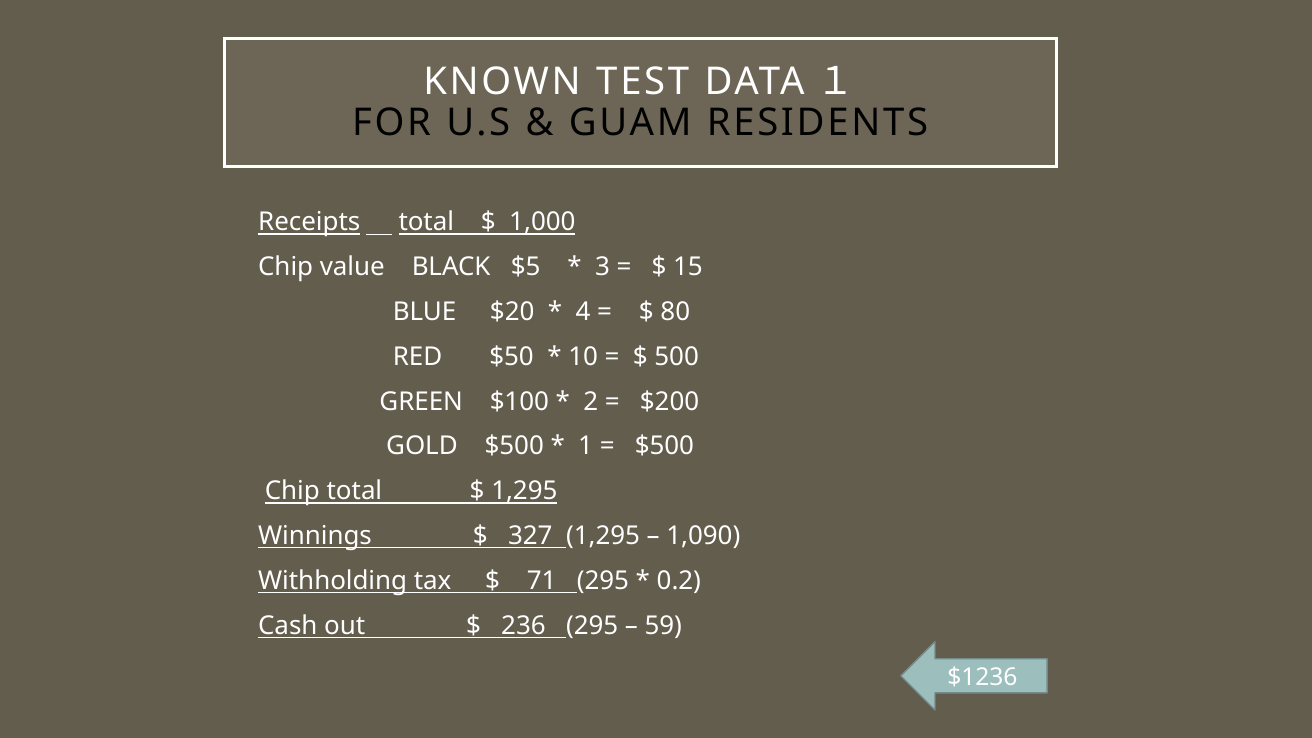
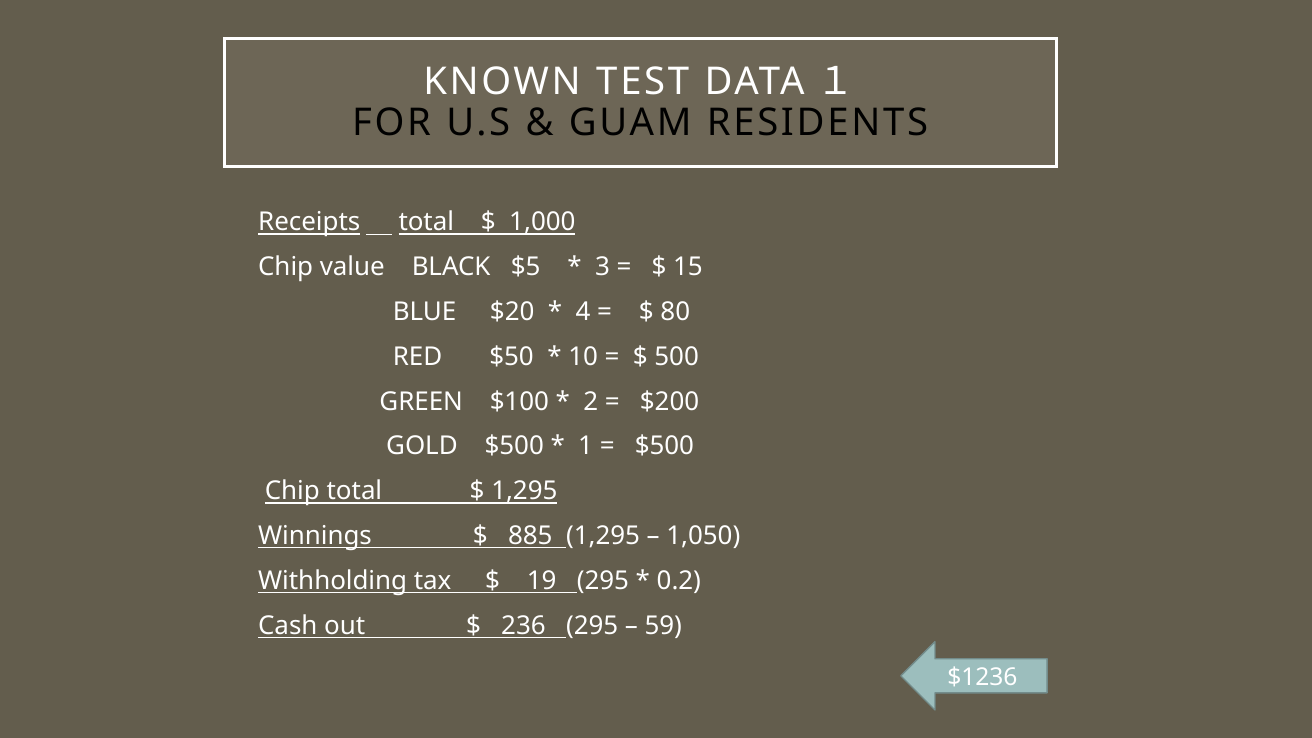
327: 327 -> 885
1,090: 1,090 -> 1,050
71: 71 -> 19
